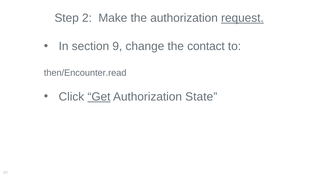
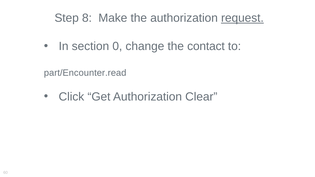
2: 2 -> 8
9: 9 -> 0
then/Encounter.read: then/Encounter.read -> part/Encounter.read
Get underline: present -> none
State: State -> Clear
